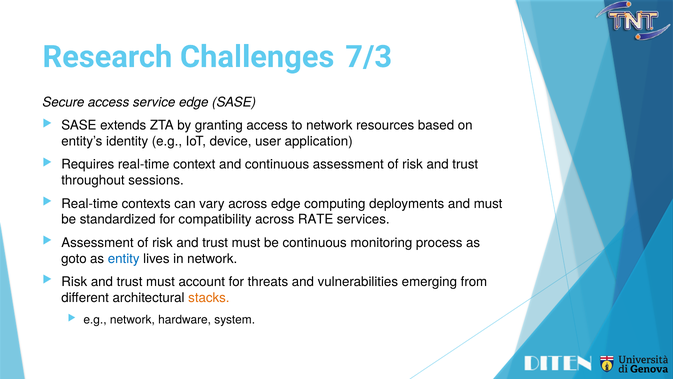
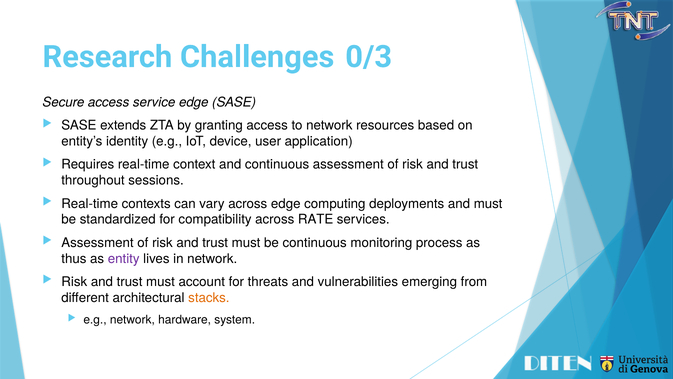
7/3: 7/3 -> 0/3
goto: goto -> thus
entity colour: blue -> purple
